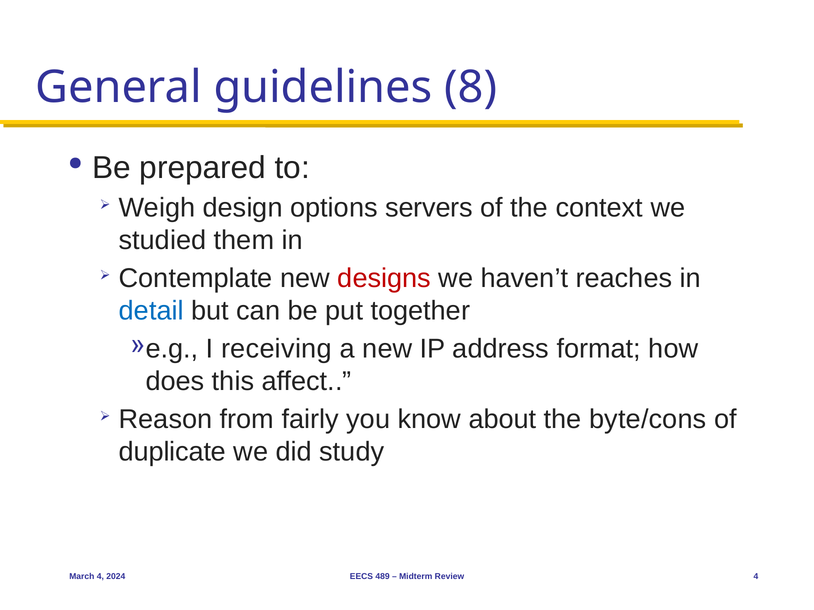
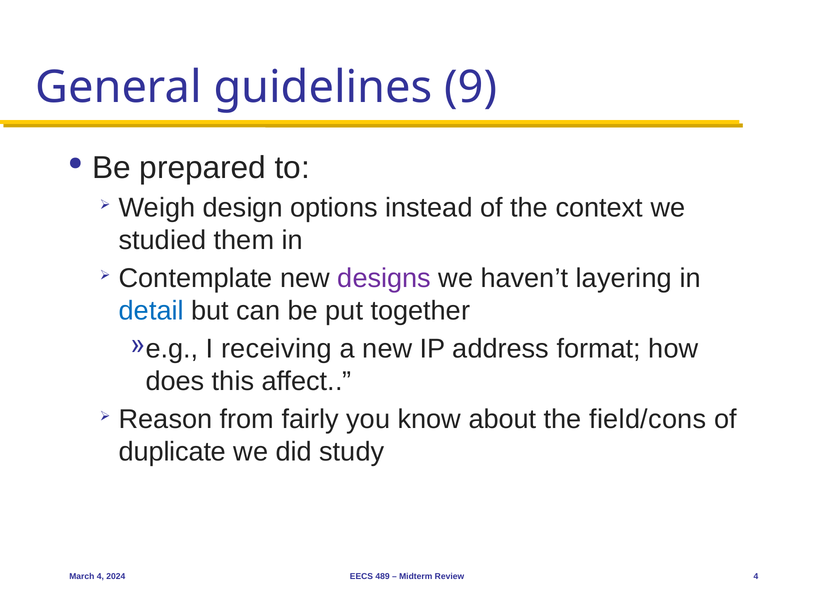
8: 8 -> 9
servers: servers -> instead
designs colour: red -> purple
reaches: reaches -> layering
byte/cons: byte/cons -> field/cons
